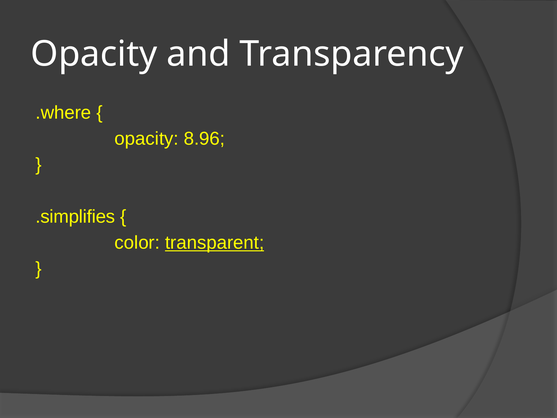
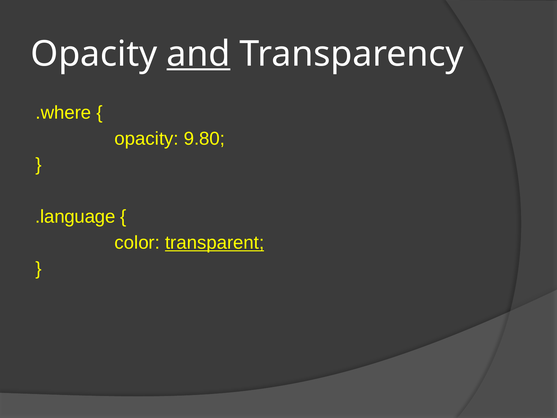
and underline: none -> present
8.96: 8.96 -> 9.80
.simplifies: .simplifies -> .language
